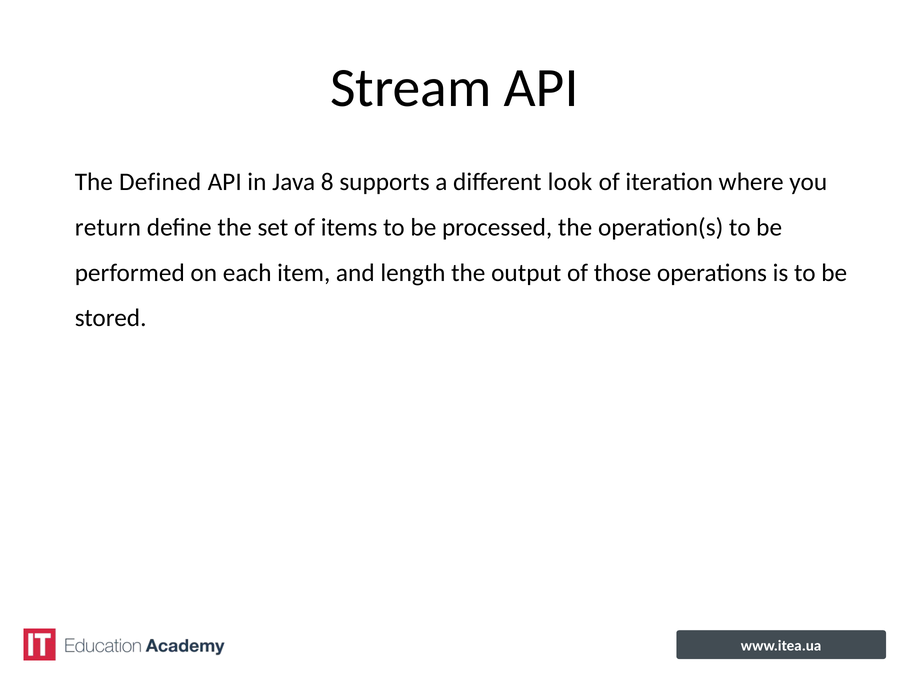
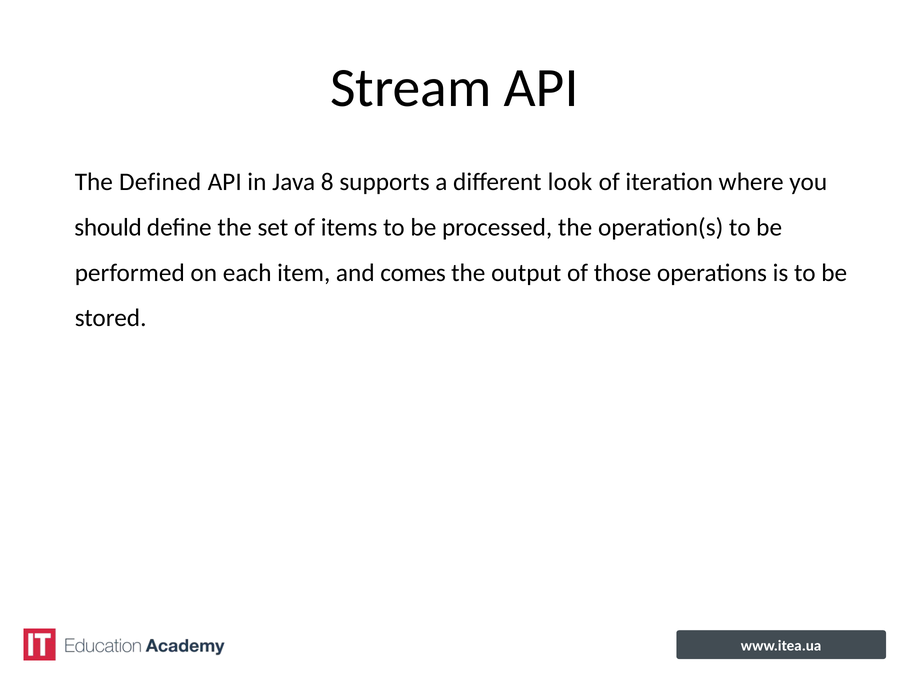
return: return -> should
length: length -> comes
